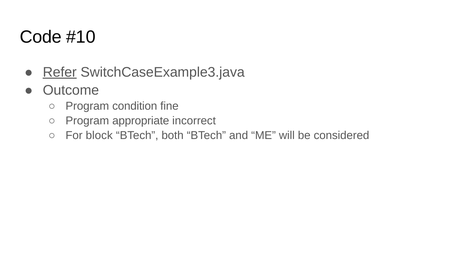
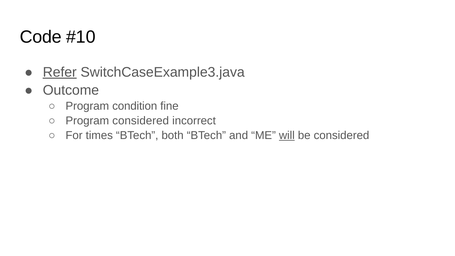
Program appropriate: appropriate -> considered
block: block -> times
will underline: none -> present
